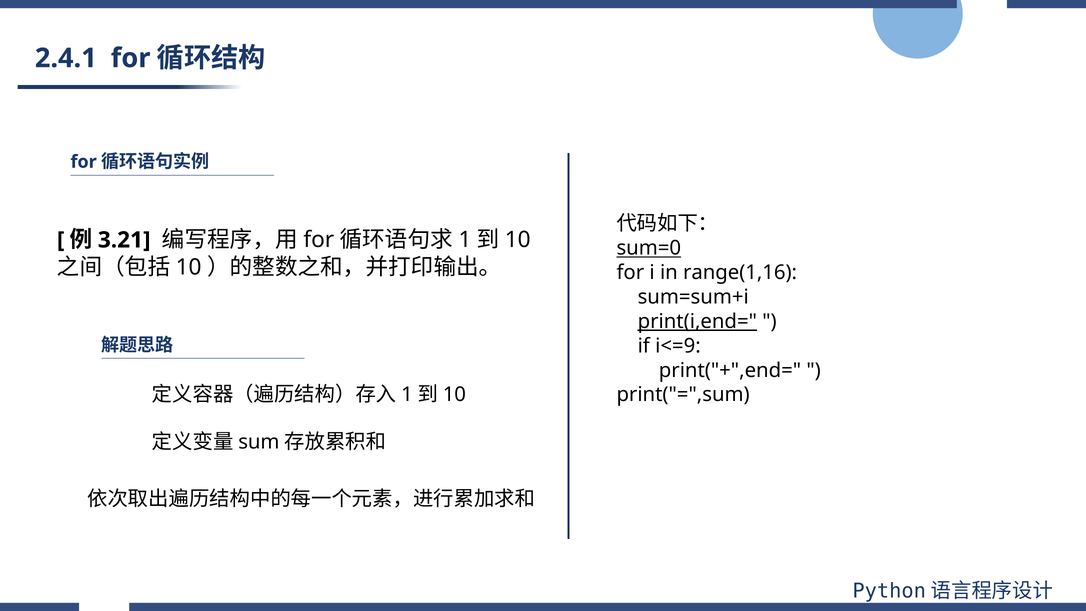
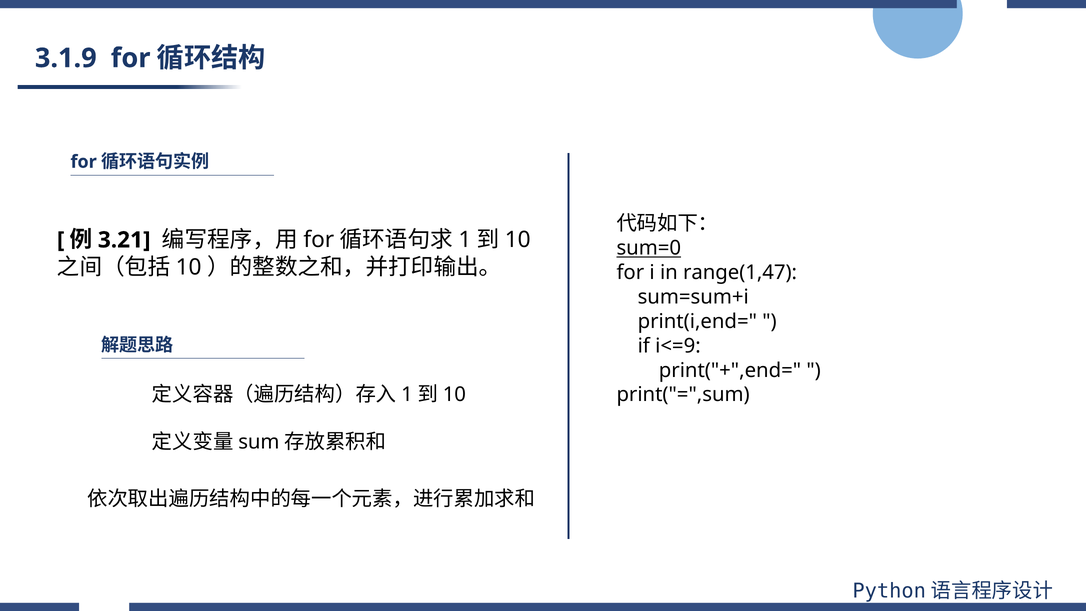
2.4.1: 2.4.1 -> 3.1.9
range(1,16: range(1,16 -> range(1,47
print(i,end= underline: present -> none
